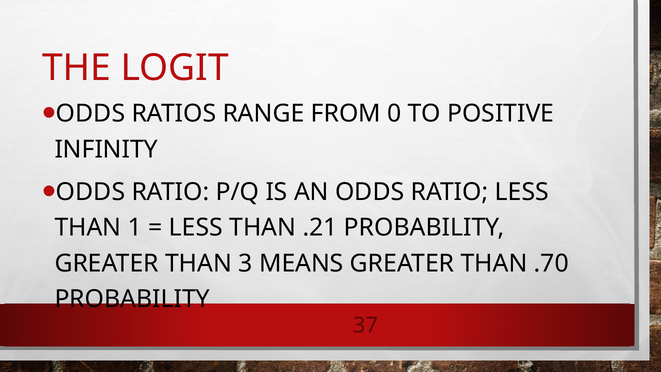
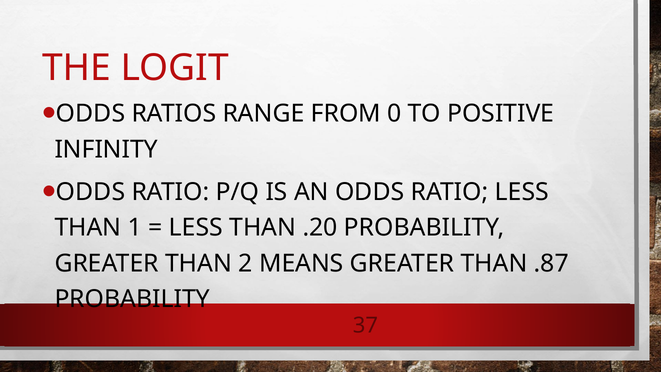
.21: .21 -> .20
3: 3 -> 2
.70: .70 -> .87
